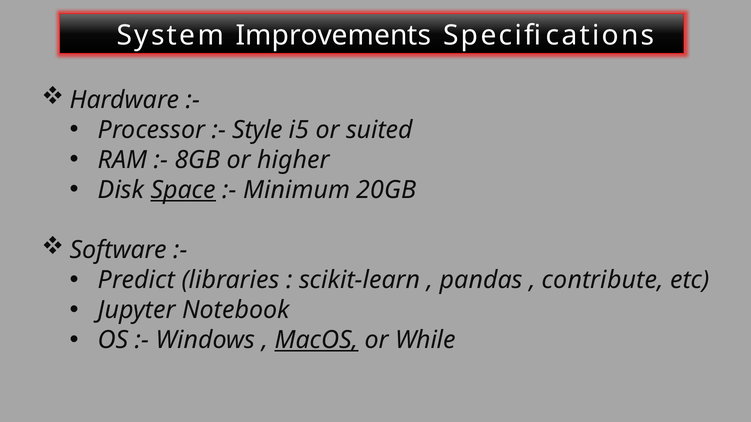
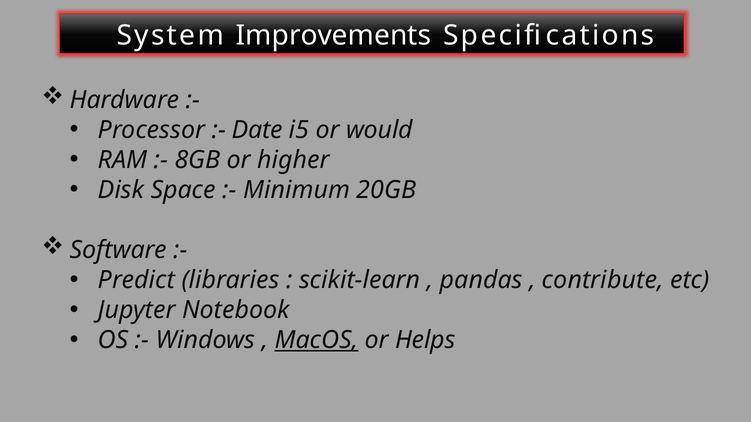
Style: Style -> Date
suited: suited -> would
Space underline: present -> none
While: While -> Helps
